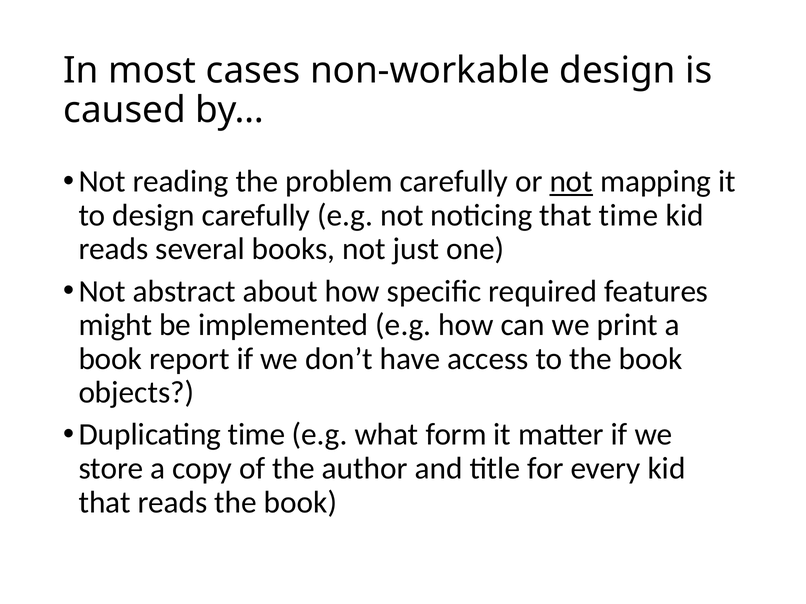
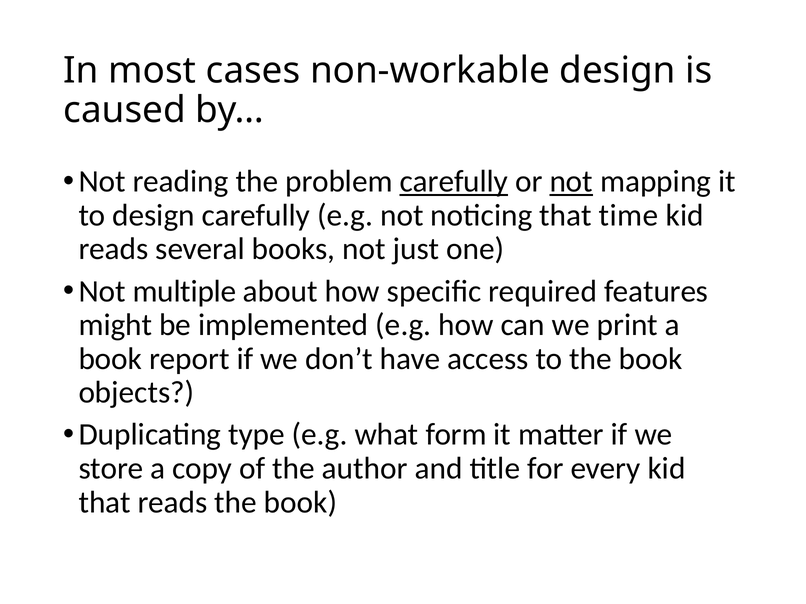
carefully at (454, 182) underline: none -> present
abstract: abstract -> multiple
Duplicating time: time -> type
